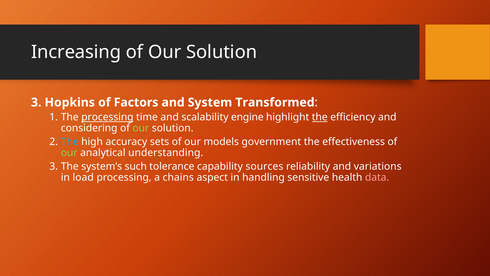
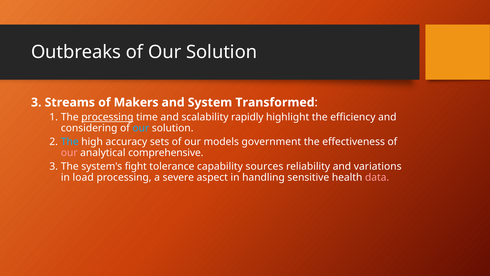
Increasing: Increasing -> Outbreaks
Hopkins: Hopkins -> Streams
Factors: Factors -> Makers
engine: engine -> rapidly
the at (320, 117) underline: present -> none
our at (141, 128) colour: light green -> light blue
our at (69, 153) colour: light green -> pink
understanding: understanding -> comprehensive
such: such -> fight
chains: chains -> severe
